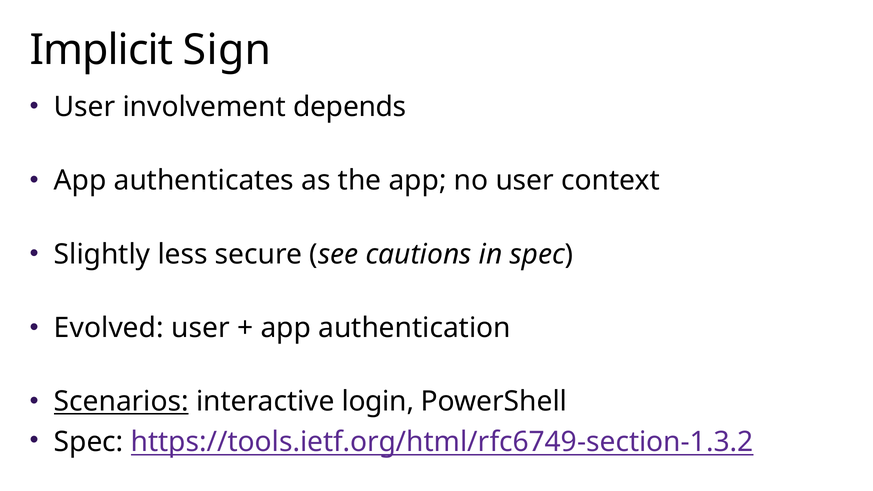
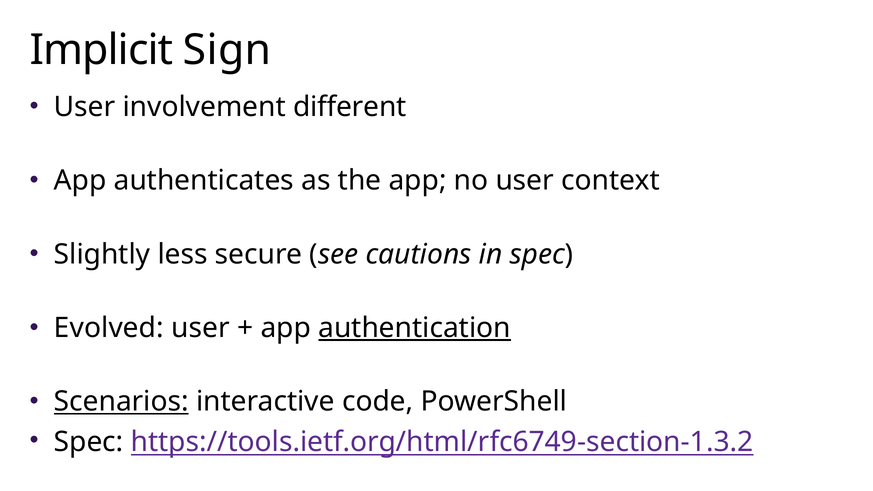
depends: depends -> different
authentication underline: none -> present
login: login -> code
